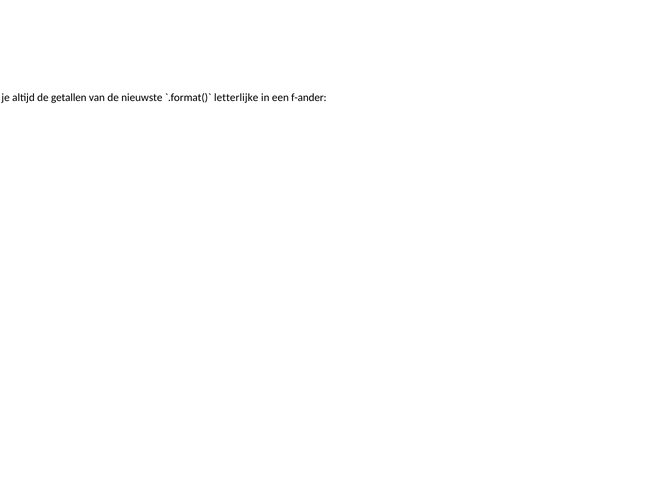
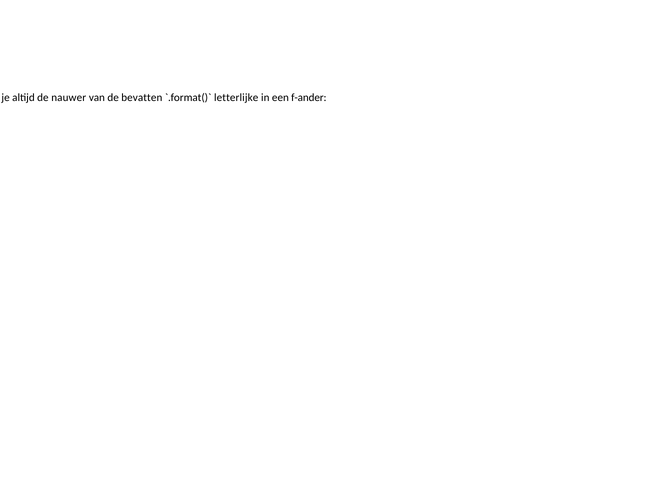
getallen: getallen -> nauwer
nieuwste: nieuwste -> bevatten
